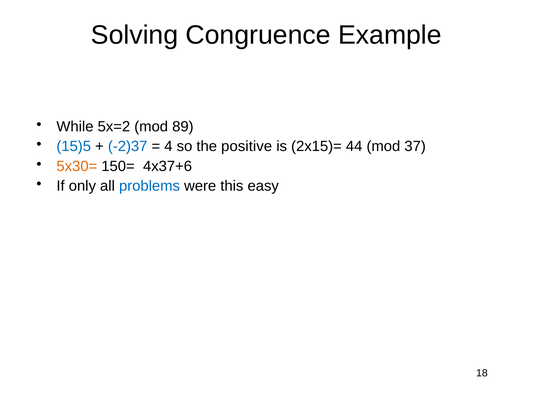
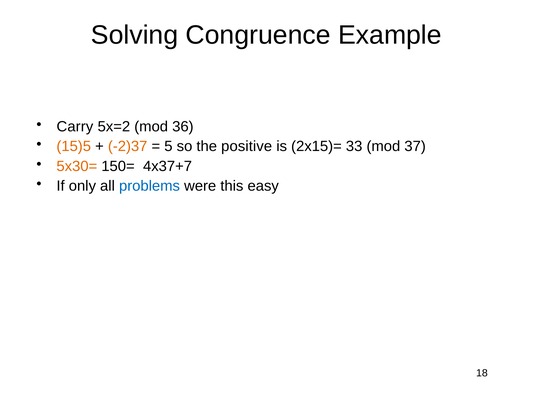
While: While -> Carry
89: 89 -> 36
15)5 colour: blue -> orange
-2)37 colour: blue -> orange
4: 4 -> 5
44: 44 -> 33
4x37+6: 4x37+6 -> 4x37+7
